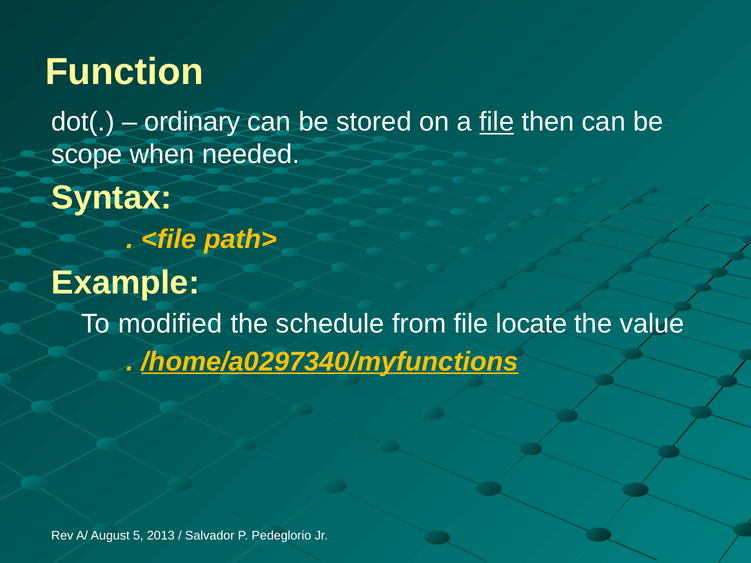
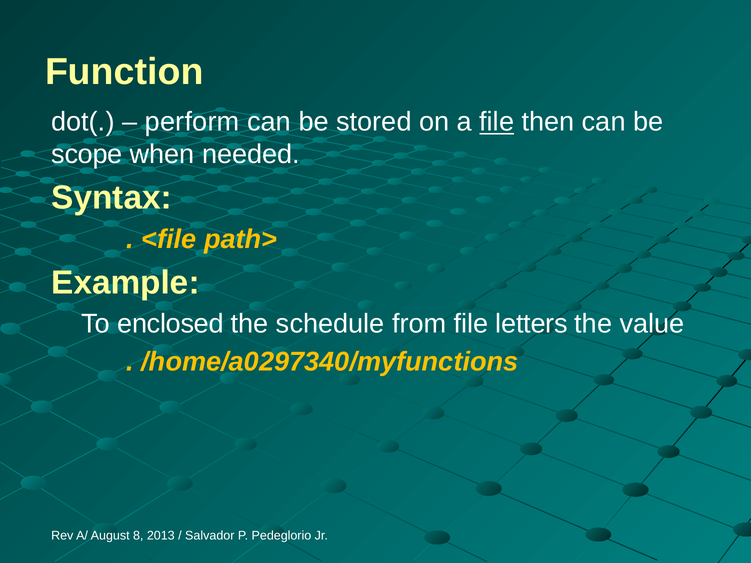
ordinary: ordinary -> perform
modified: modified -> enclosed
locate: locate -> letters
/home/a0297340/myfunctions underline: present -> none
5: 5 -> 8
